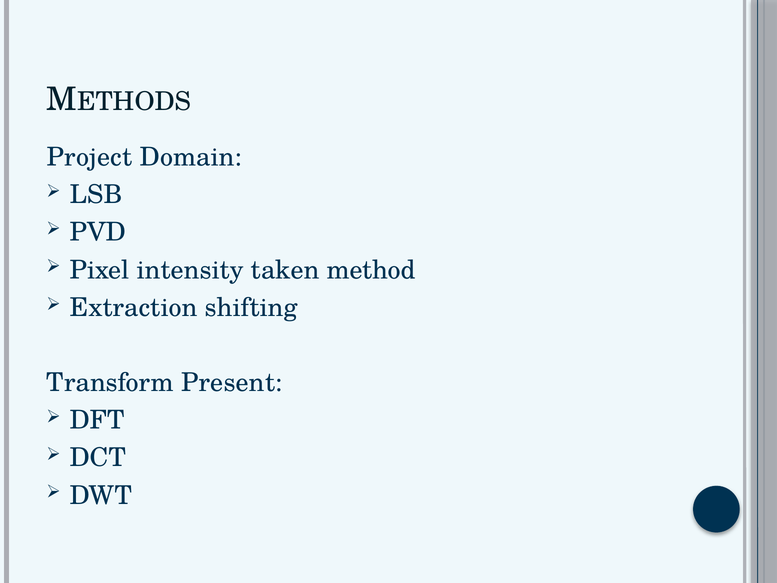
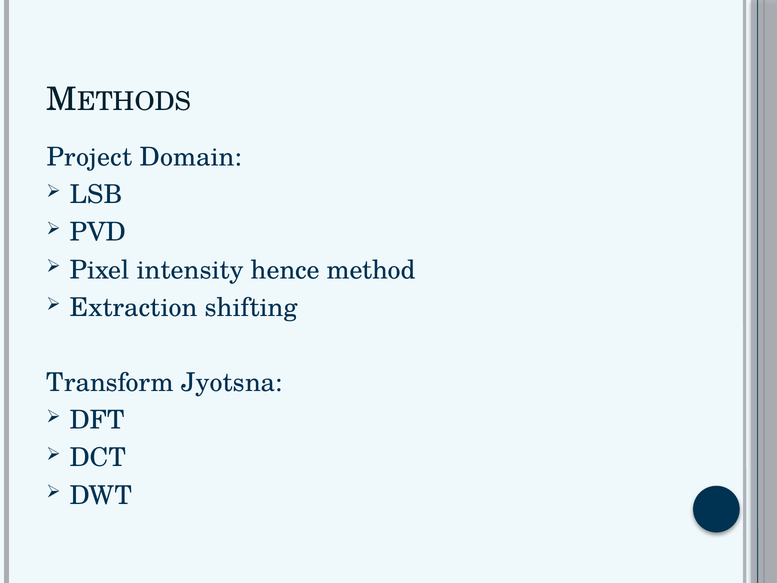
taken: taken -> hence
Present: Present -> Jyotsna
